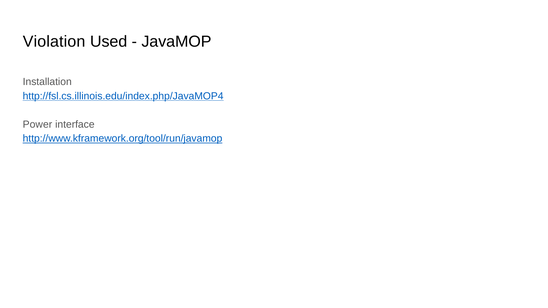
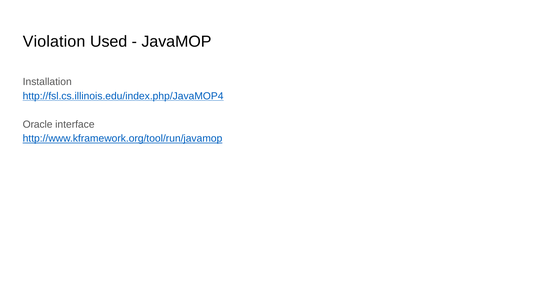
Power: Power -> Oracle
